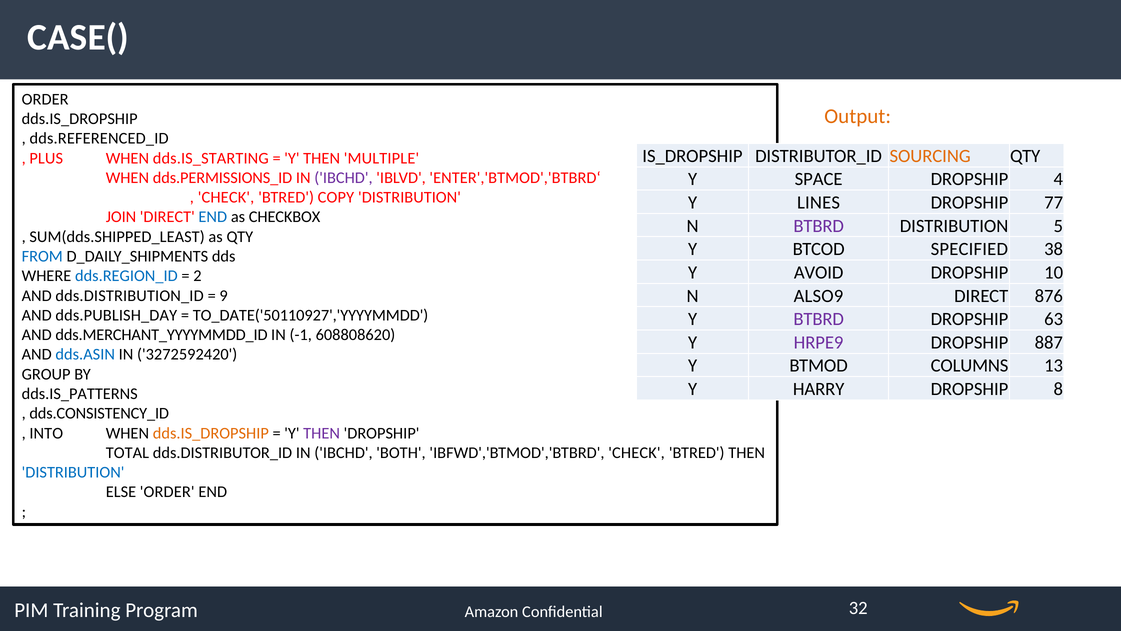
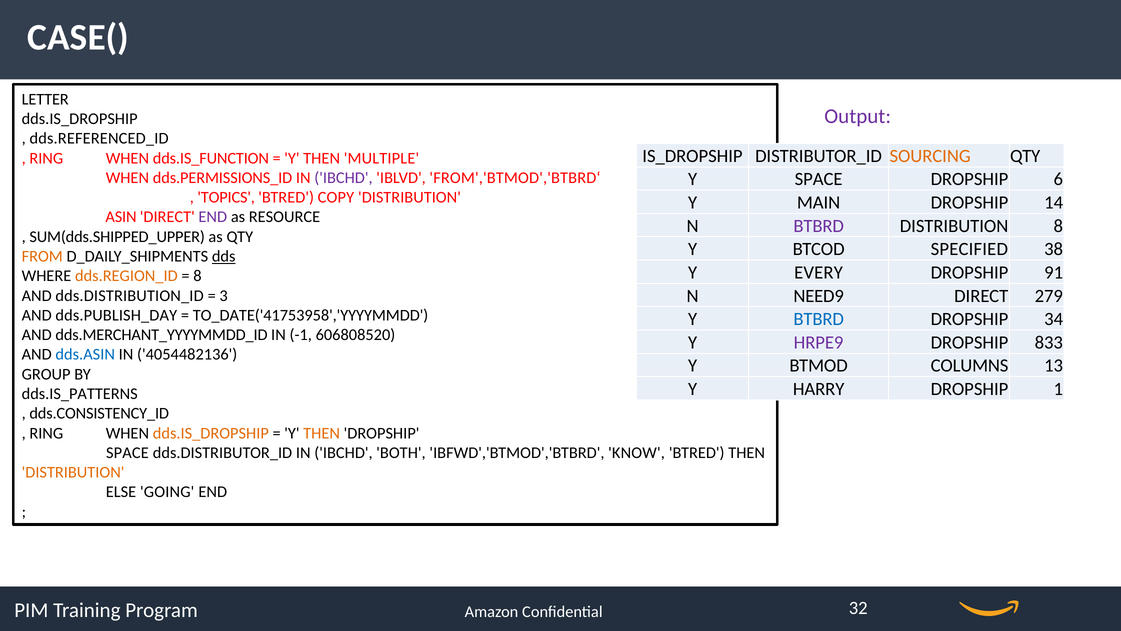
ORDER at (45, 99): ORDER -> LETTER
Output colour: orange -> purple
PLUS at (46, 158): PLUS -> RING
dds.IS_STARTING: dds.IS_STARTING -> dds.IS_FUNCTION
ENTER','BTMOD','BTBRD‘: ENTER','BTMOD','BTBRD‘ -> FROM','BTMOD','BTBRD‘
4: 4 -> 6
CHECK at (226, 197): CHECK -> TOPICS
LINES: LINES -> MAIN
77: 77 -> 14
JOIN: JOIN -> ASIN
END at (213, 217) colour: blue -> purple
CHECKBOX: CHECKBOX -> RESOURCE
DISTRIBUTION 5: 5 -> 8
SUM(dds.SHIPPED_LEAST: SUM(dds.SHIPPED_LEAST -> SUM(dds.SHIPPED_UPPER
FROM colour: blue -> orange
dds underline: none -> present
AVOID: AVOID -> EVERY
10: 10 -> 91
dds.REGION_ID colour: blue -> orange
2 at (197, 276): 2 -> 8
ALSO9: ALSO9 -> NEED9
876: 876 -> 279
9: 9 -> 3
TO_DATE('50110927','YYYYMMDD: TO_DATE('50110927','YYYYMMDD -> TO_DATE('41753958','YYYYMMDD
BTBRD at (819, 319) colour: purple -> blue
63: 63 -> 34
608808620: 608808620 -> 606808520
887: 887 -> 833
3272592420: 3272592420 -> 4054482136
8: 8 -> 1
INTO at (46, 433): INTO -> RING
THEN at (322, 433) colour: purple -> orange
TOTAL at (127, 452): TOTAL -> SPACE
IBFWD','BTMOD','BTBRD CHECK: CHECK -> KNOW
DISTRIBUTION at (73, 472) colour: blue -> orange
ELSE ORDER: ORDER -> GOING
